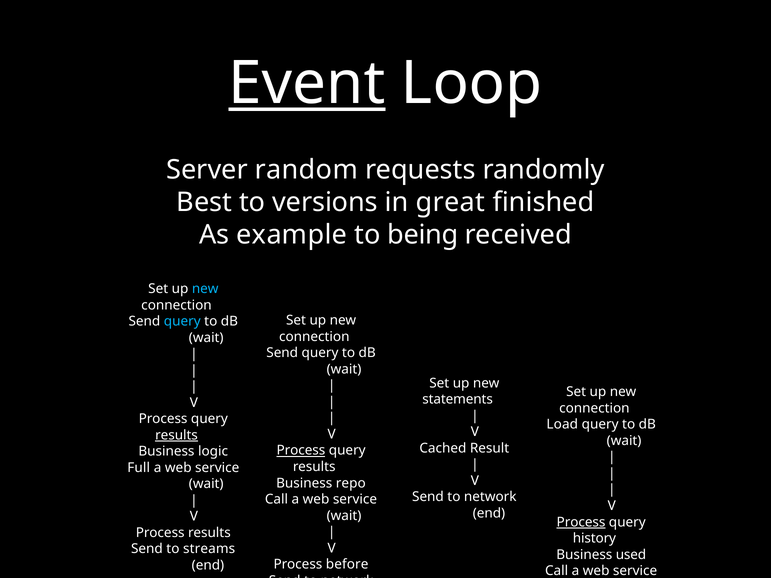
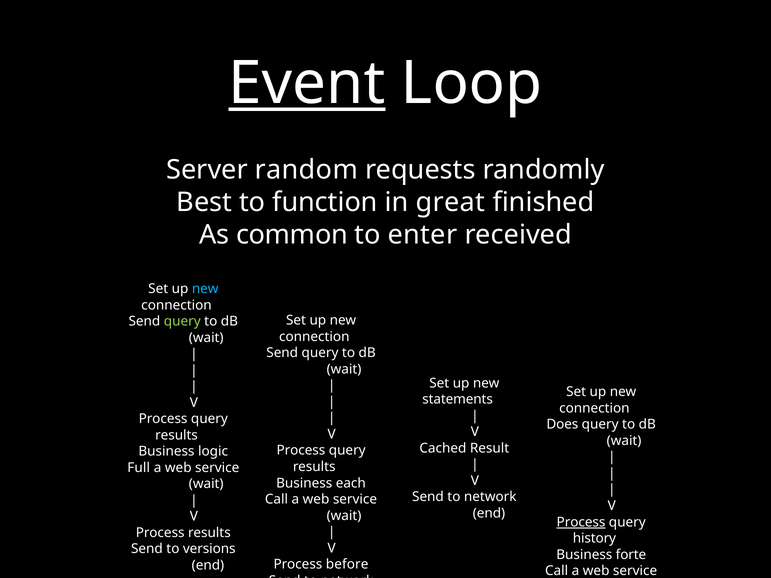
versions: versions -> function
example: example -> common
being: being -> enter
query at (182, 322) colour: light blue -> light green
Load: Load -> Does
results at (177, 435) underline: present -> none
Process at (301, 451) underline: present -> none
repo: repo -> each
streams: streams -> versions
used: used -> forte
